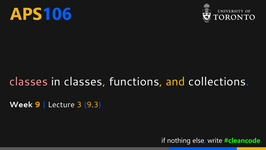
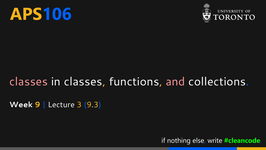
and colour: yellow -> pink
